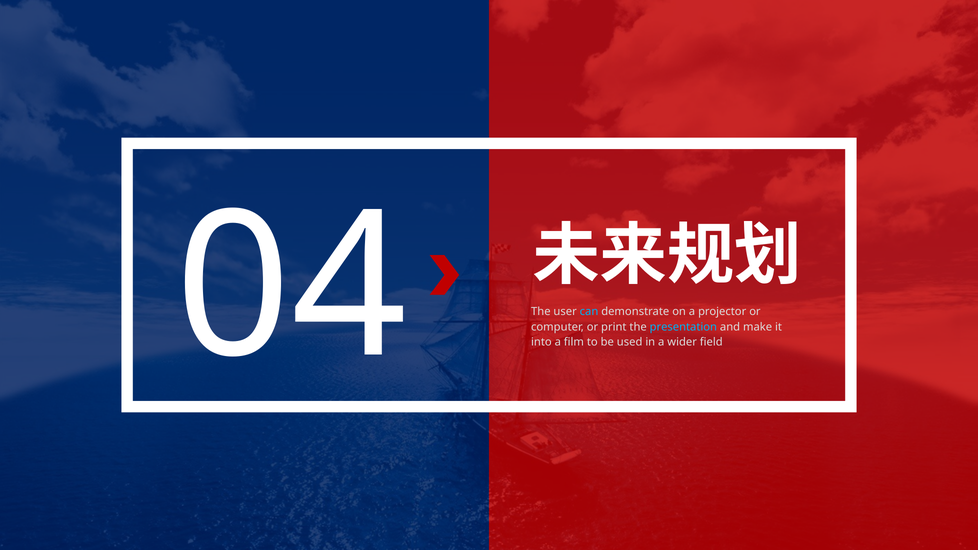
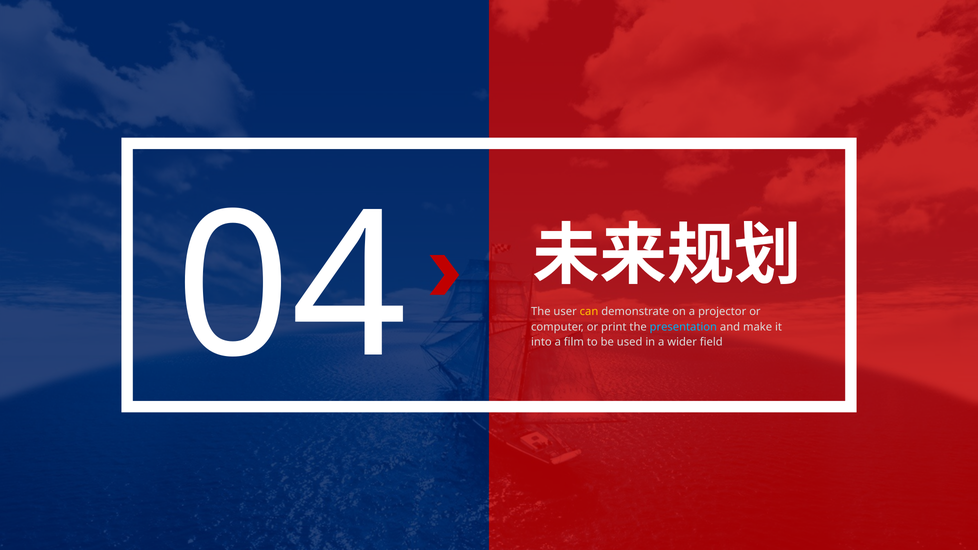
can colour: light blue -> yellow
